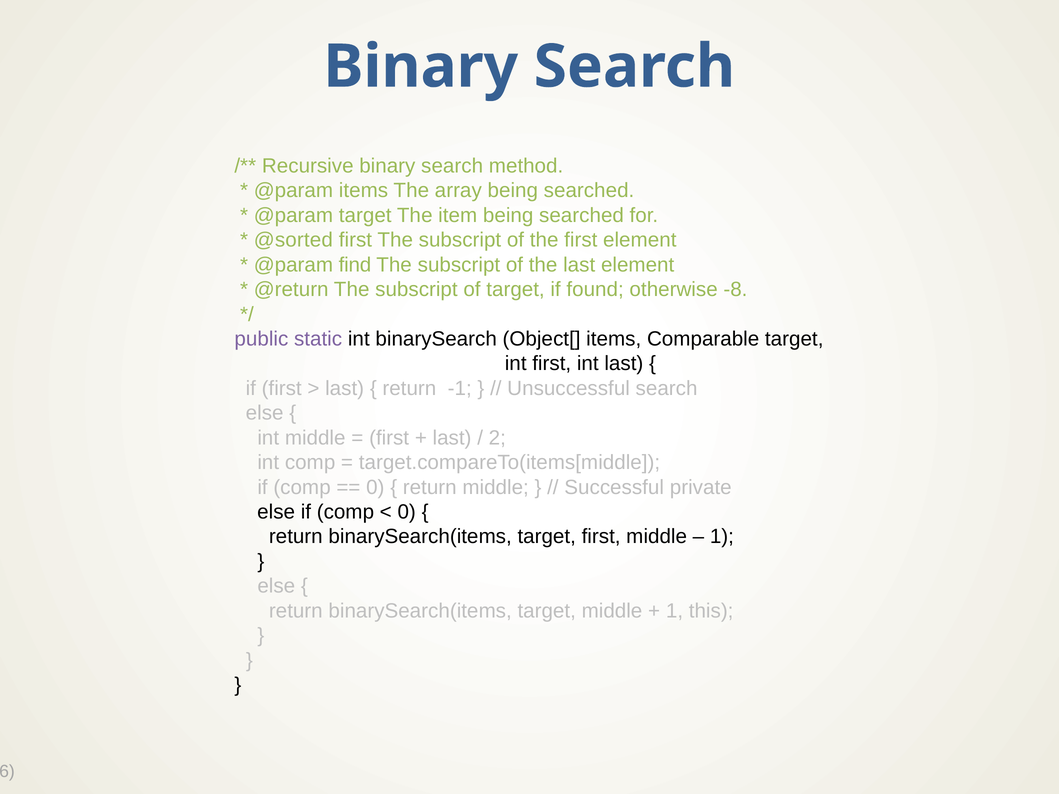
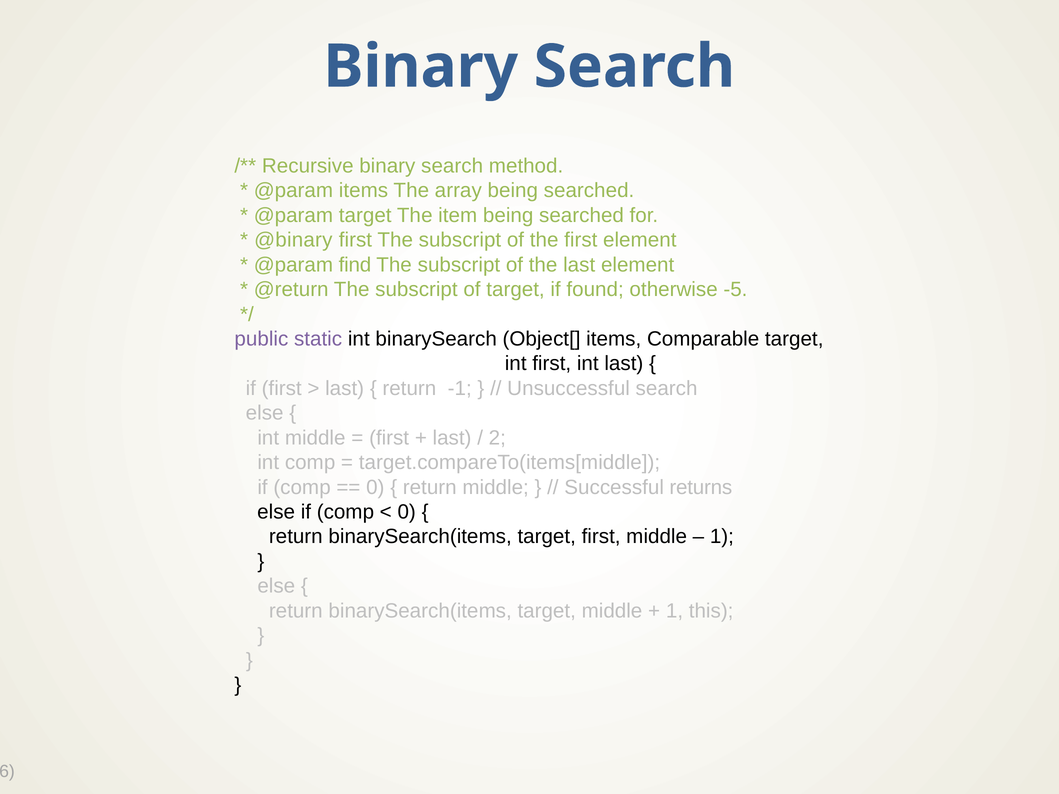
@sorted: @sorted -> @binary
-8: -8 -> -5
private: private -> returns
